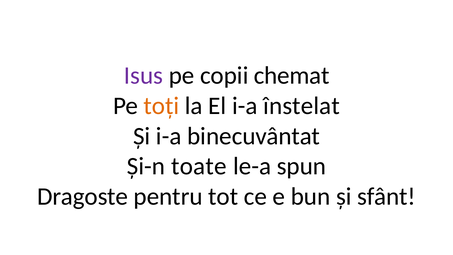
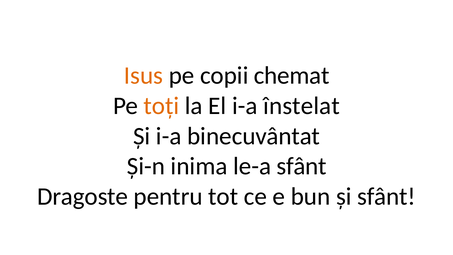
Isus colour: purple -> orange
toate: toate -> inima
le-a spun: spun -> sfânt
